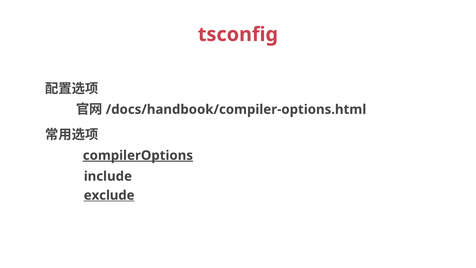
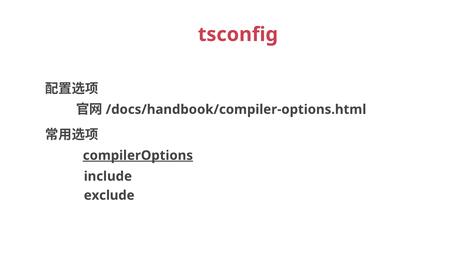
exclude underline: present -> none
